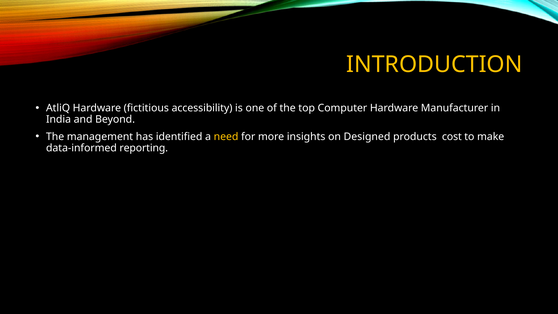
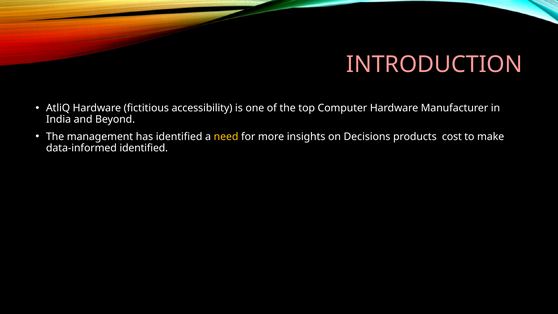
INTRODUCTION colour: yellow -> pink
Designed: Designed -> Decisions
data-informed reporting: reporting -> identified
